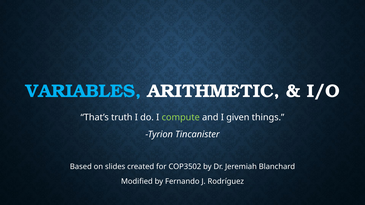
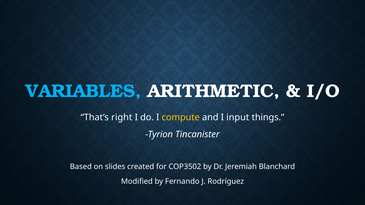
truth: truth -> right
compute colour: light green -> yellow
given: given -> input
